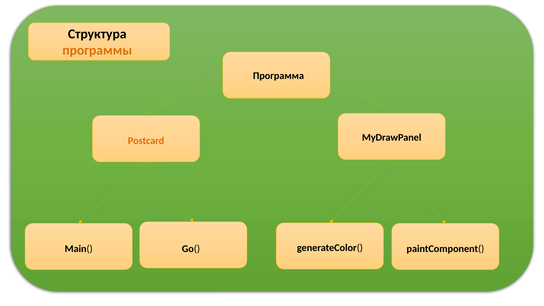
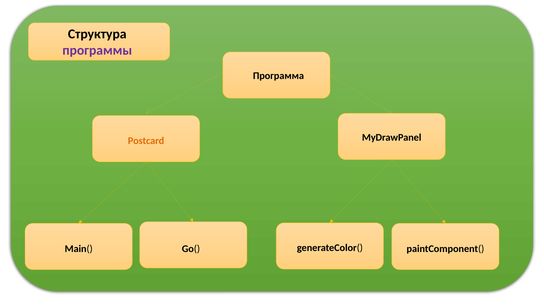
программы colour: orange -> purple
